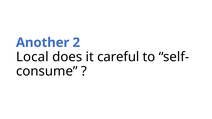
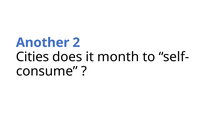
Local: Local -> Cities
careful: careful -> month
